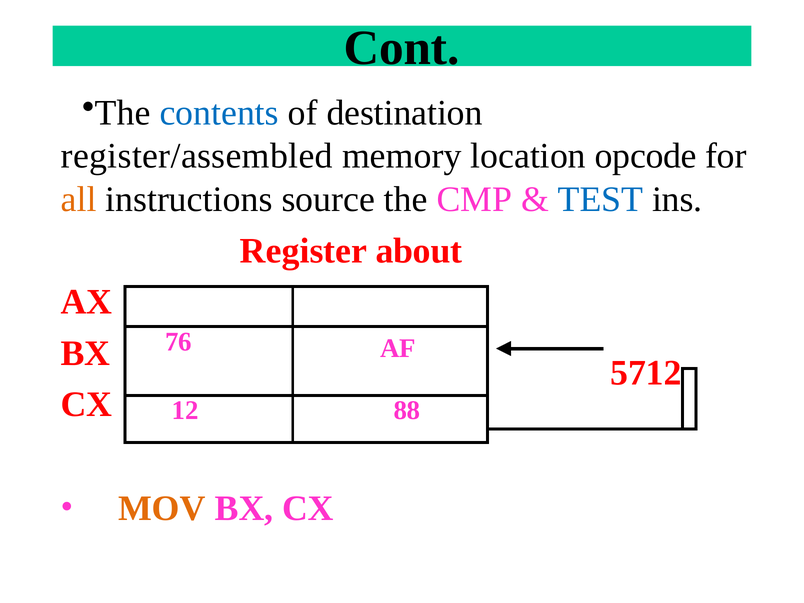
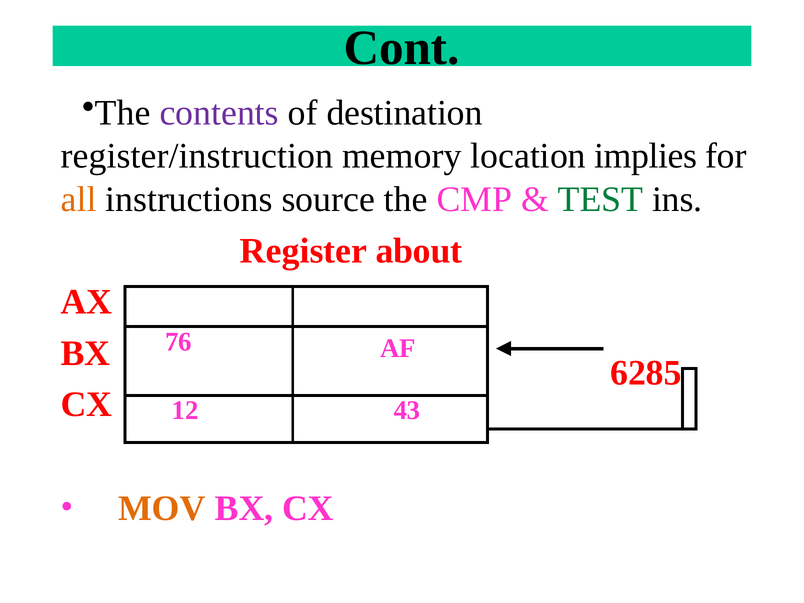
contents colour: blue -> purple
register/assembled: register/assembled -> register/instruction
opcode: opcode -> implies
TEST colour: blue -> green
5712: 5712 -> 6285
88: 88 -> 43
